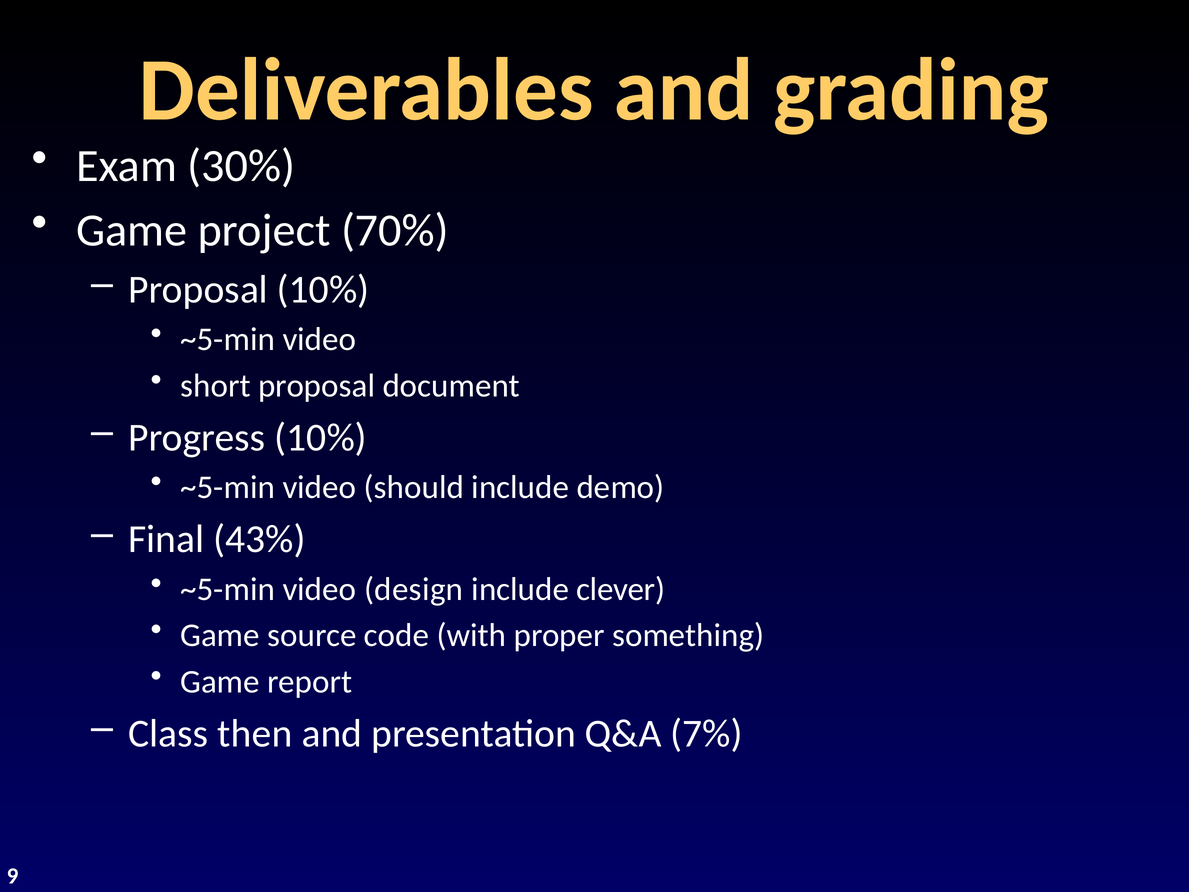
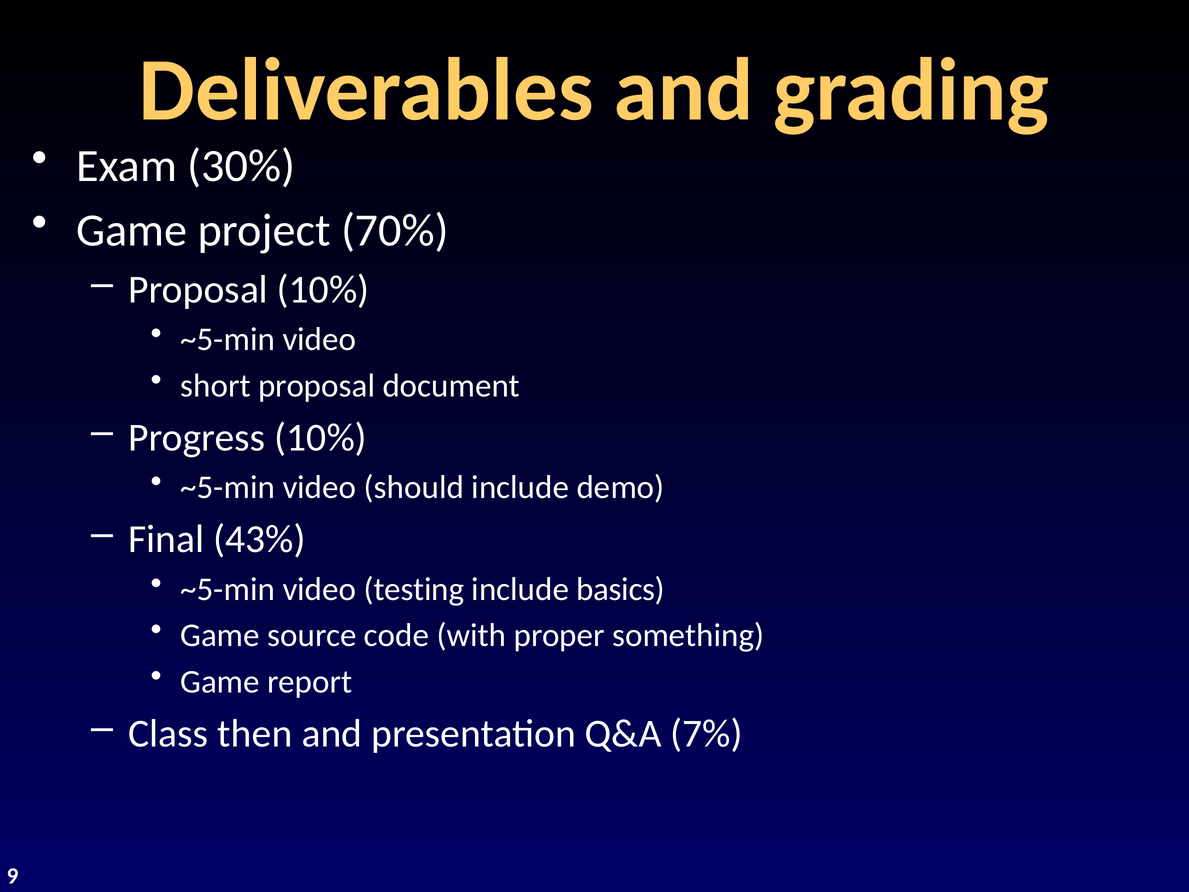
design: design -> testing
clever: clever -> basics
